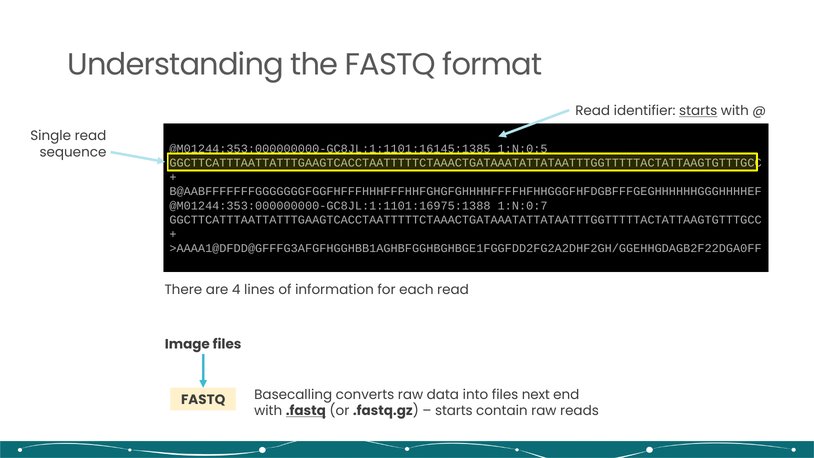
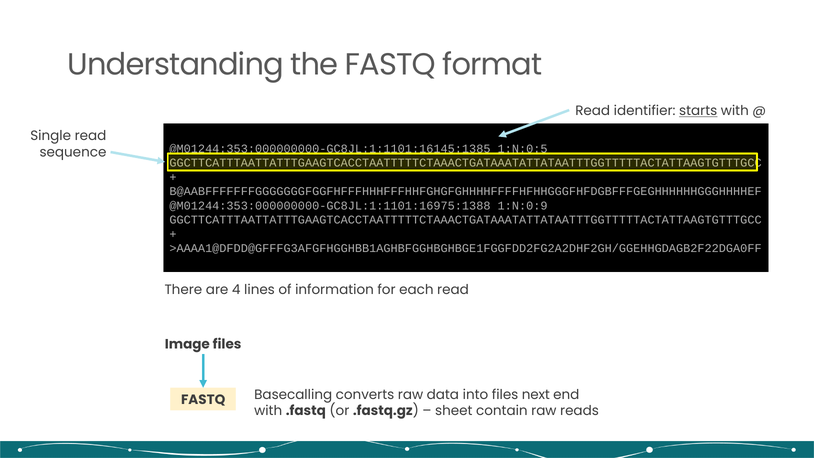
1:N:0:7: 1:N:0:7 -> 1:N:0:9
.fastq underline: present -> none
starts at (454, 411): starts -> sheet
